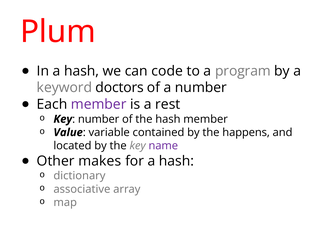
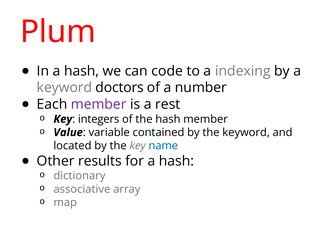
program: program -> indexing
Key number: number -> integers
the happens: happens -> keyword
name colour: purple -> blue
makes: makes -> results
